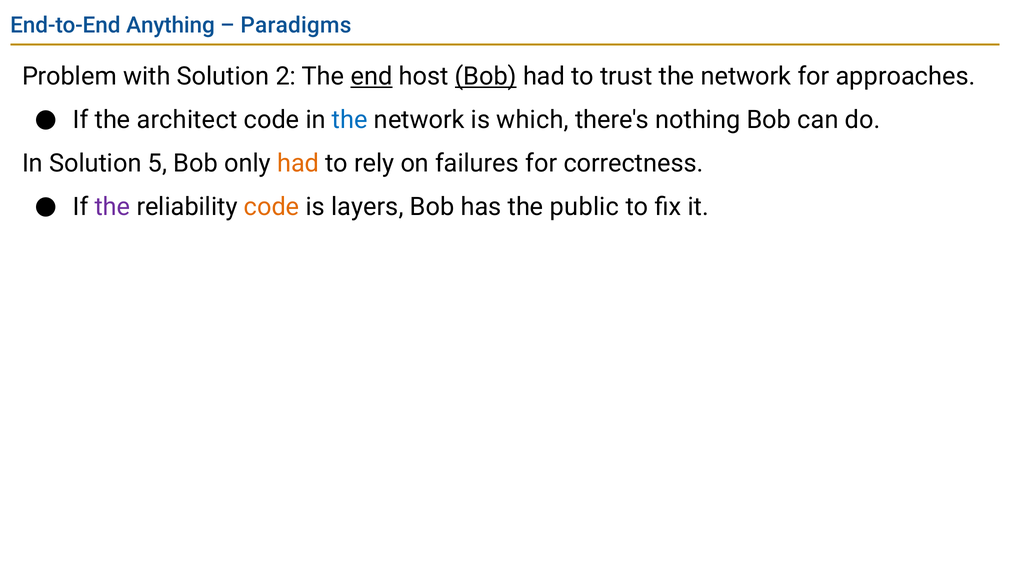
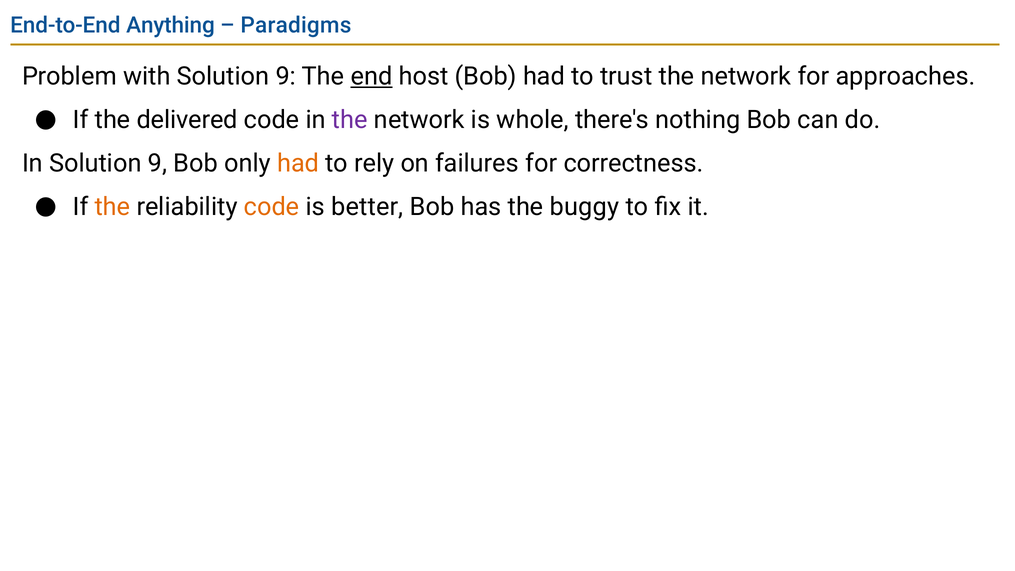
with Solution 2: 2 -> 9
Bob at (486, 76) underline: present -> none
architect: architect -> delivered
the at (350, 120) colour: blue -> purple
which: which -> whole
In Solution 5: 5 -> 9
the at (113, 207) colour: purple -> orange
layers: layers -> better
public: public -> buggy
